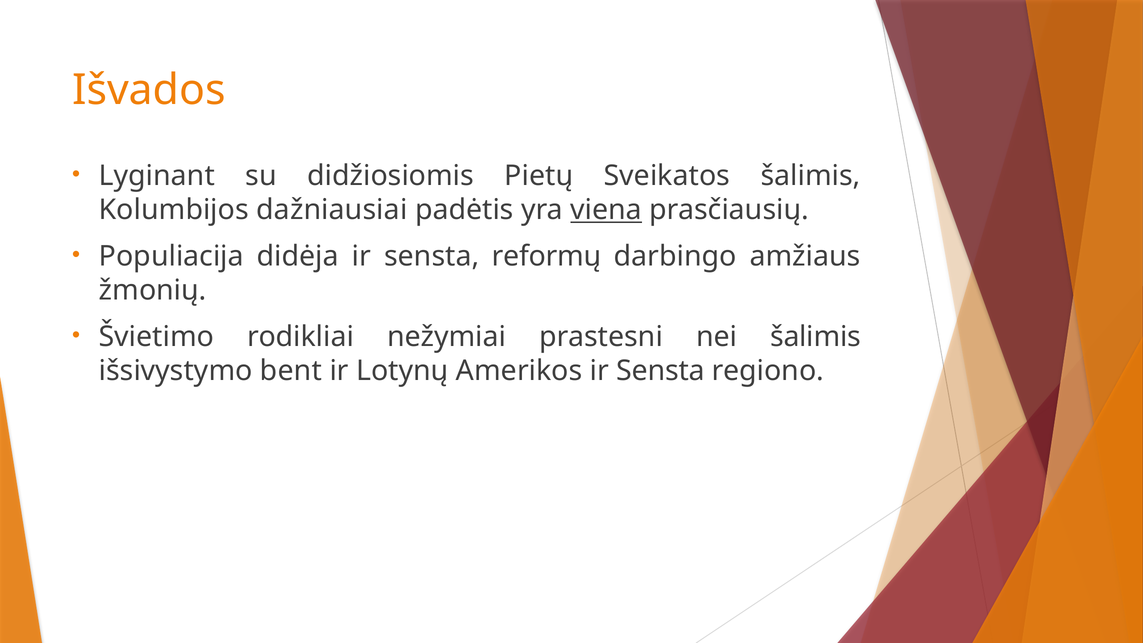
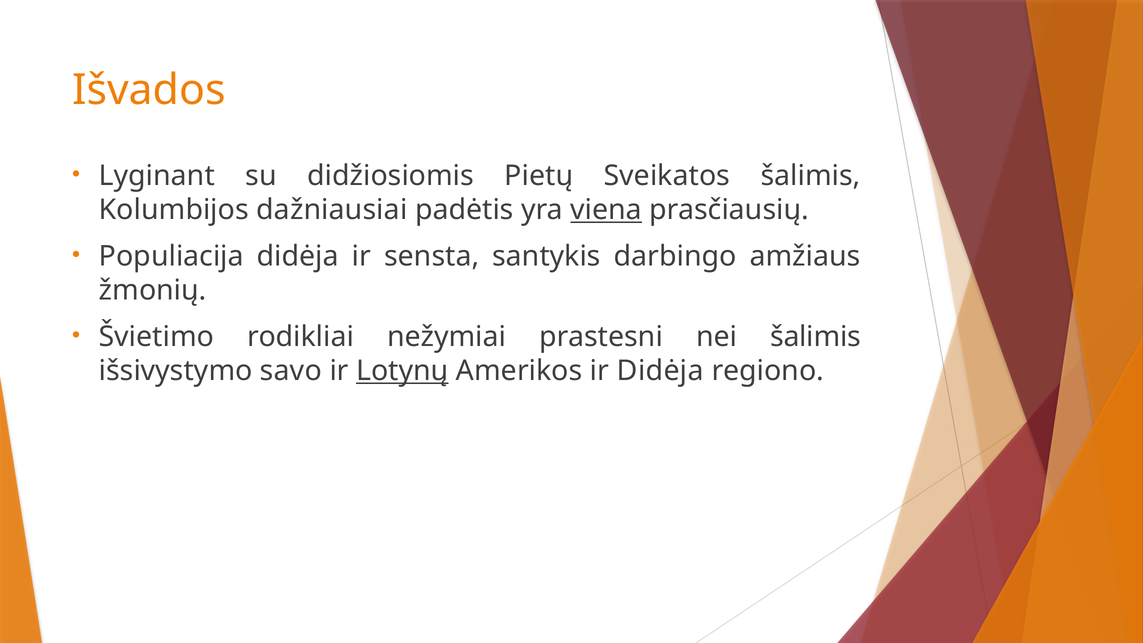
reformų: reformų -> santykis
bent: bent -> savo
Lotynų underline: none -> present
Amerikos ir Sensta: Sensta -> Didėja
